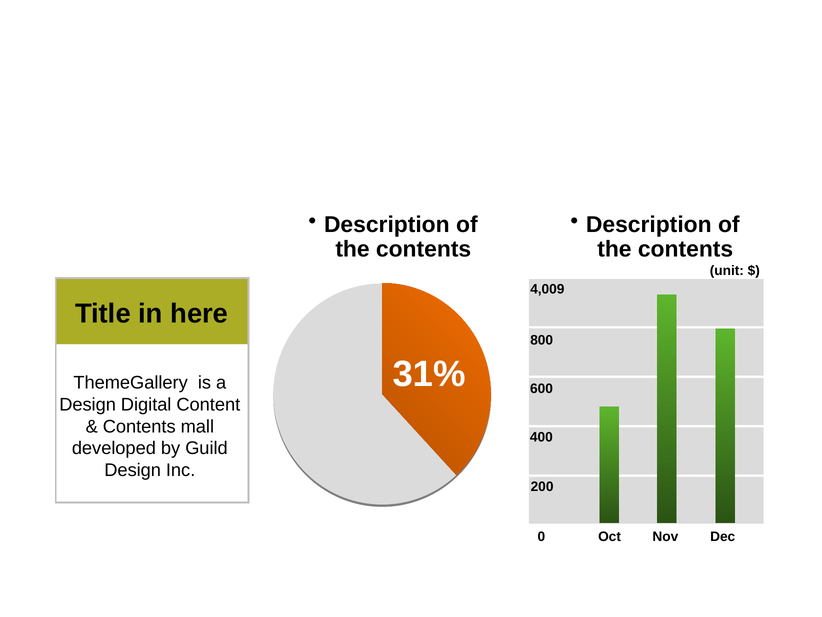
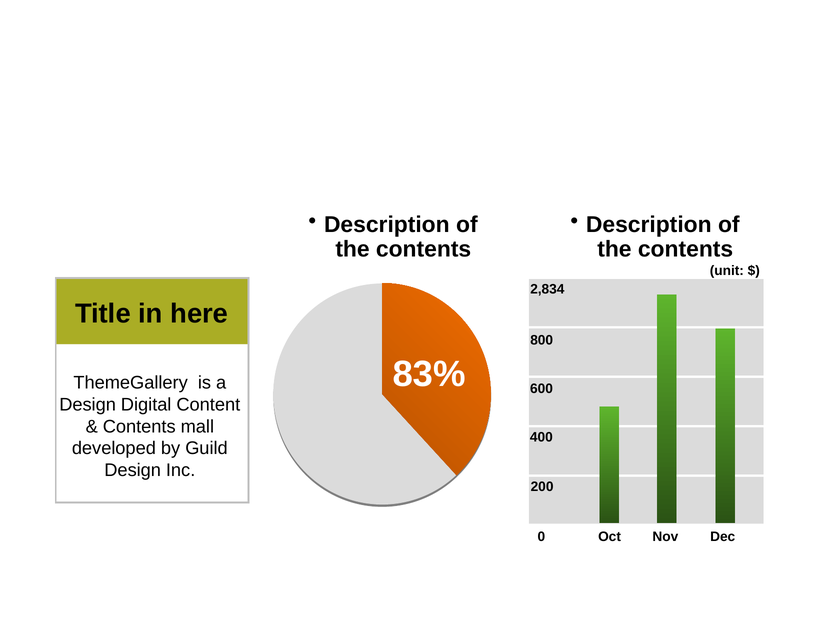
4,009: 4,009 -> 2,834
31%: 31% -> 83%
